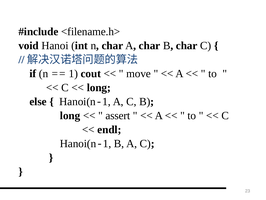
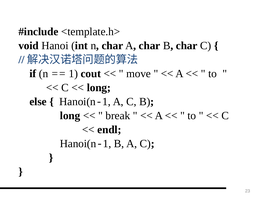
<filename.h>: <filename.h> -> <template.h>
assert: assert -> break
